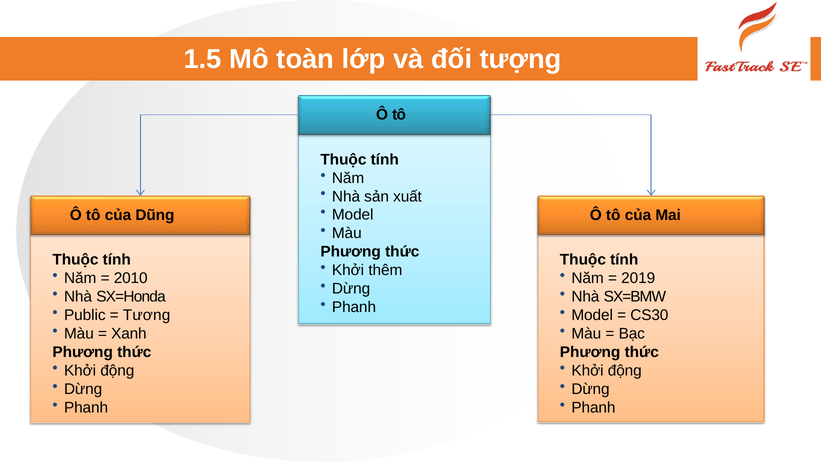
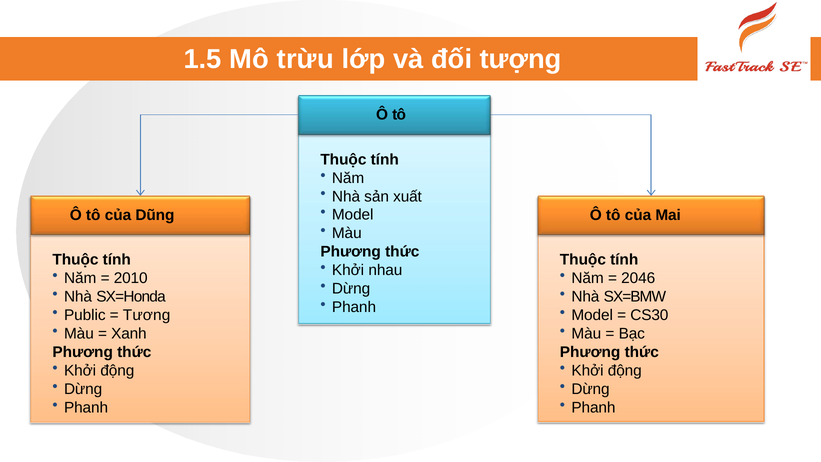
toàn: toàn -> trừu
thêm: thêm -> nhau
2019: 2019 -> 2046
